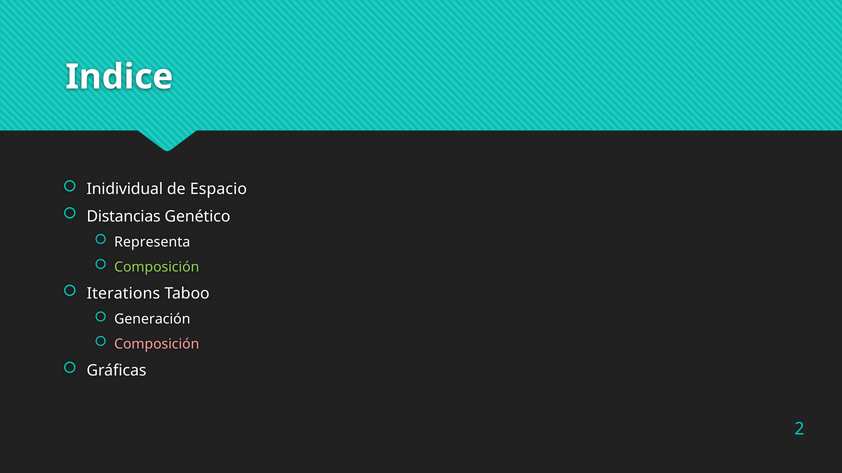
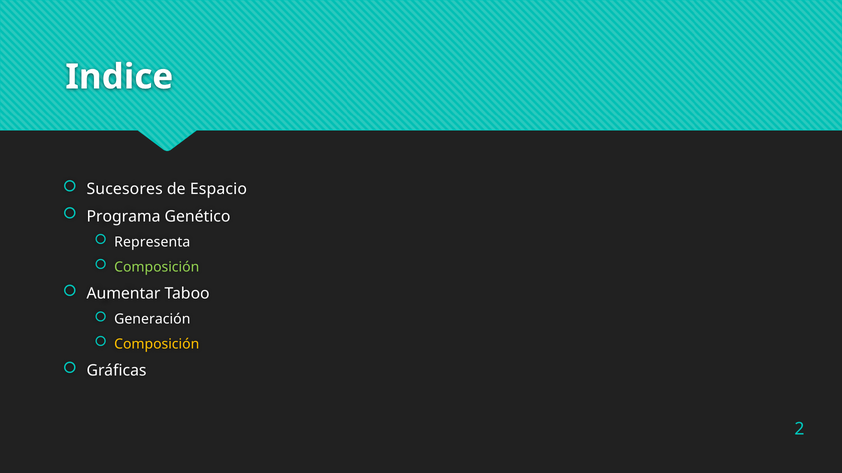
Inidividual: Inidividual -> Sucesores
Distancias: Distancias -> Programa
Iterations: Iterations -> Aumentar
Composición at (157, 345) colour: pink -> yellow
